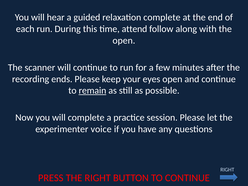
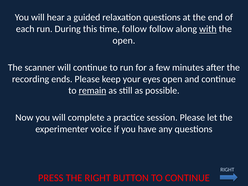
relaxation complete: complete -> questions
time attend: attend -> follow
with underline: none -> present
